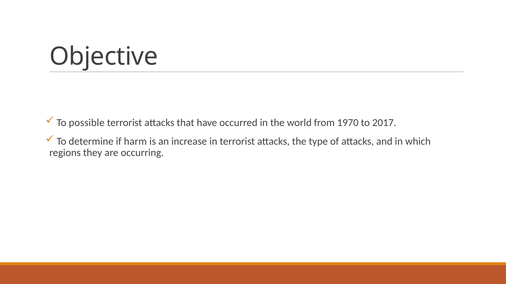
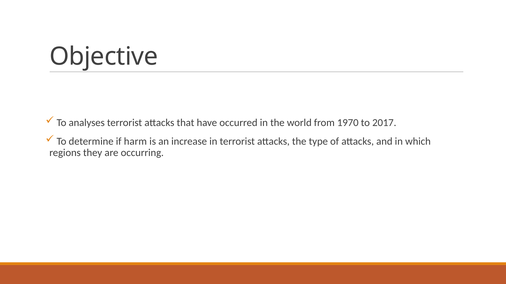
possible: possible -> analyses
